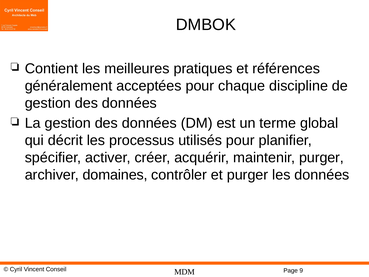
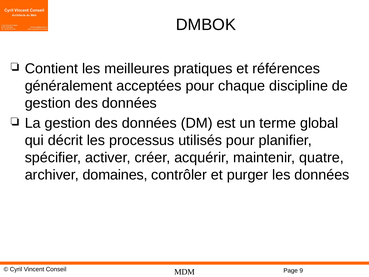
maintenir purger: purger -> quatre
